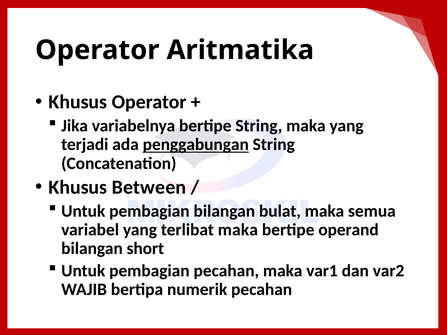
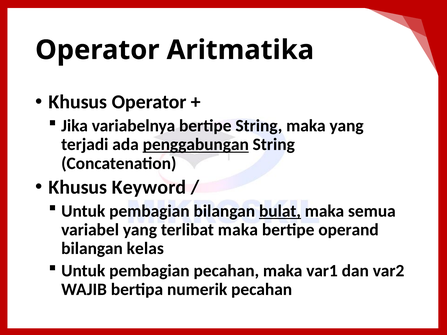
Between: Between -> Keyword
bulat underline: none -> present
short: short -> kelas
